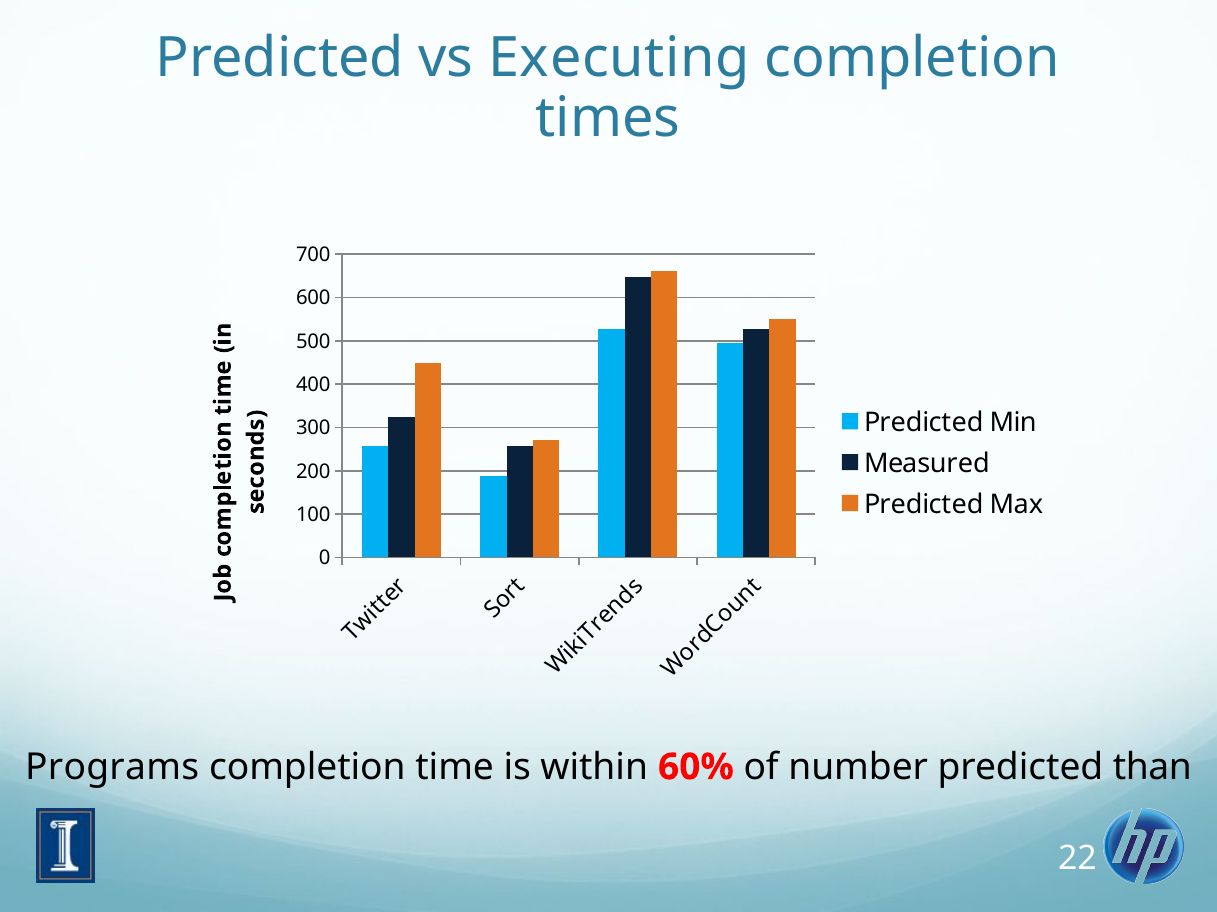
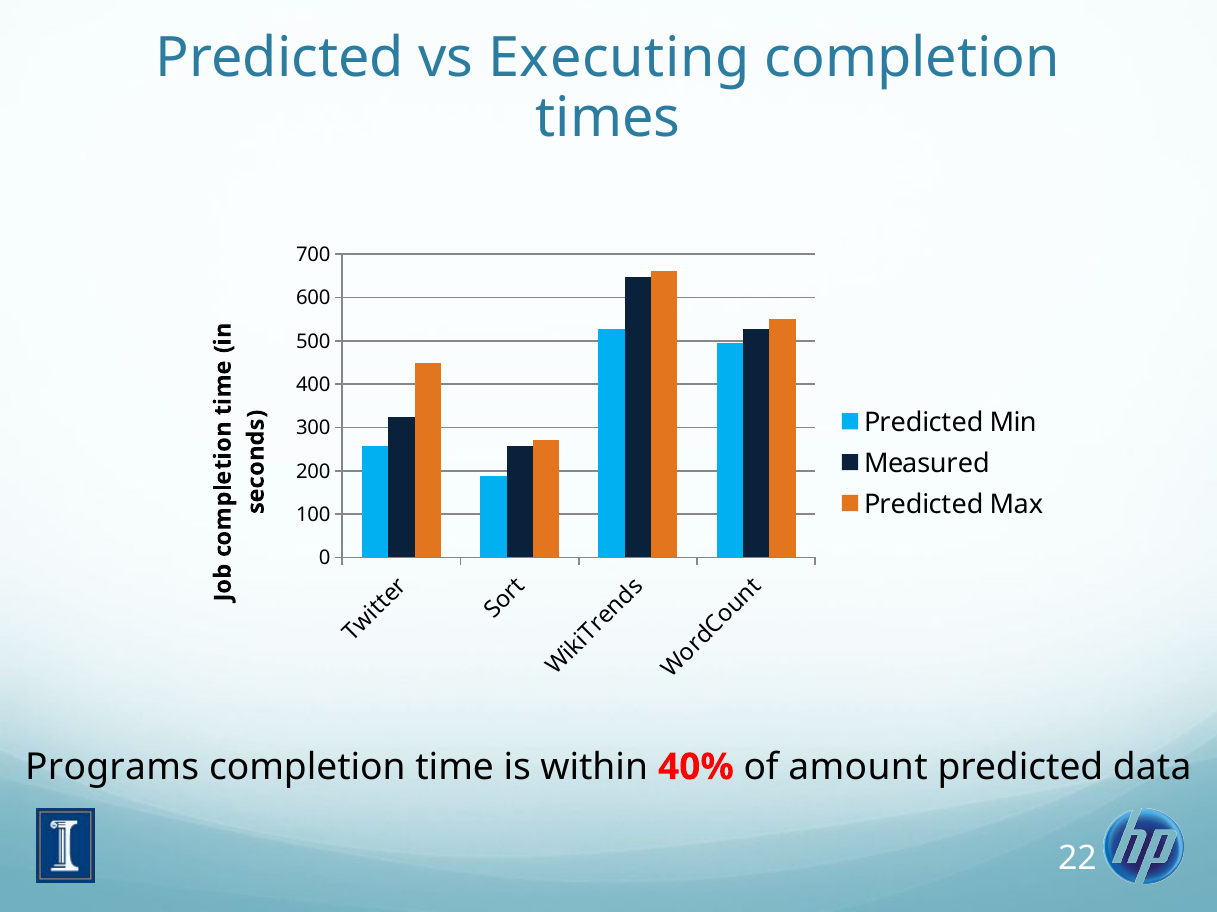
60%: 60% -> 40%
number: number -> amount
than: than -> data
